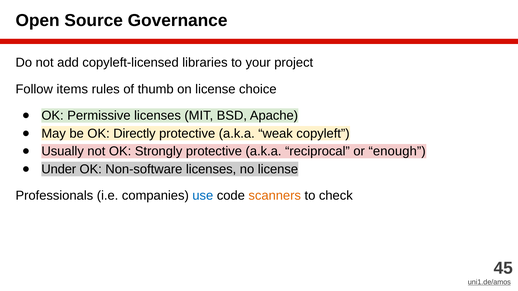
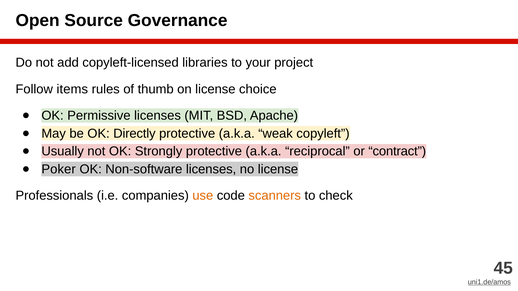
enough: enough -> contract
Under: Under -> Poker
use colour: blue -> orange
